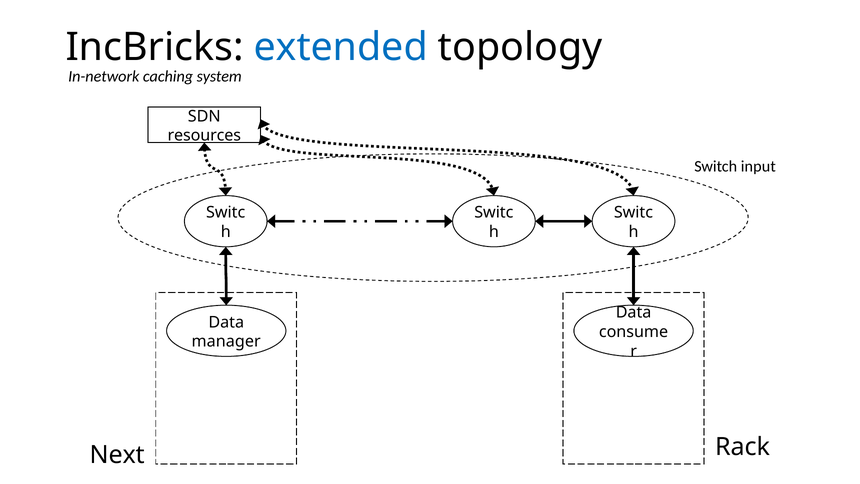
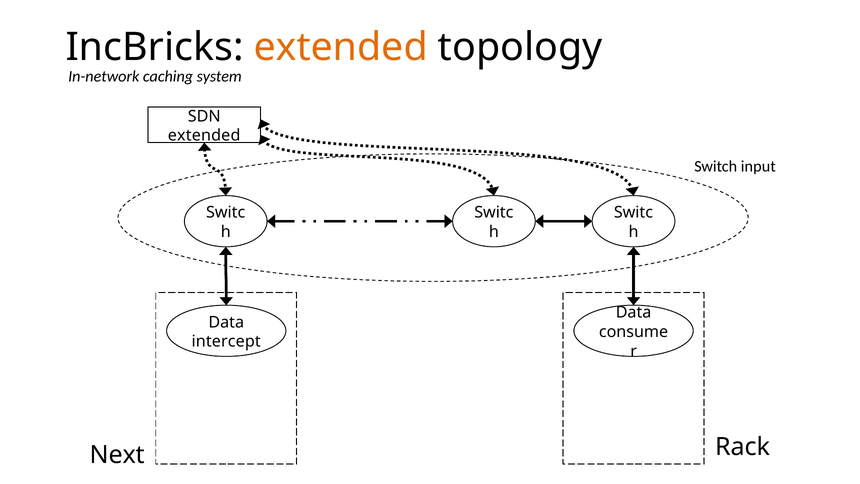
extended at (341, 47) colour: blue -> orange
resources at (204, 136): resources -> extended
manager: manager -> intercept
